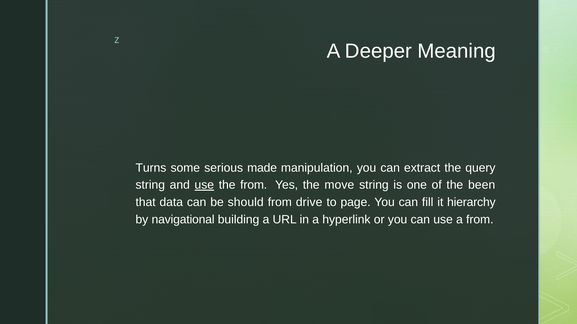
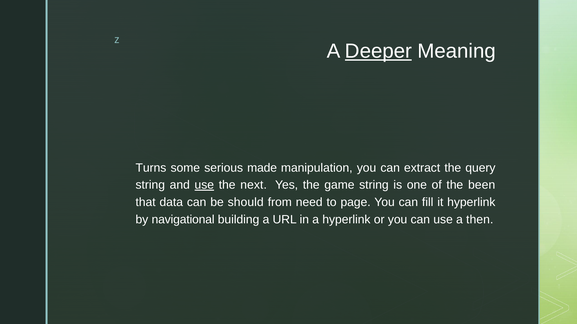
Deeper underline: none -> present
the from: from -> next
move: move -> game
drive: drive -> need
it hierarchy: hierarchy -> hyperlink
a from: from -> then
